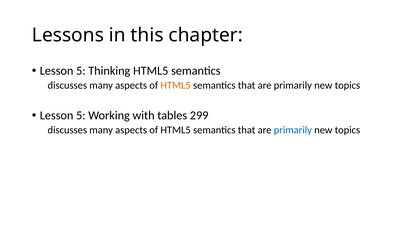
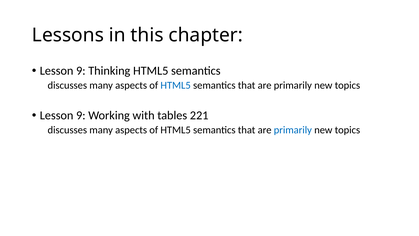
5 at (81, 71): 5 -> 9
HTML5 at (176, 85) colour: orange -> blue
5 at (81, 115): 5 -> 9
299: 299 -> 221
